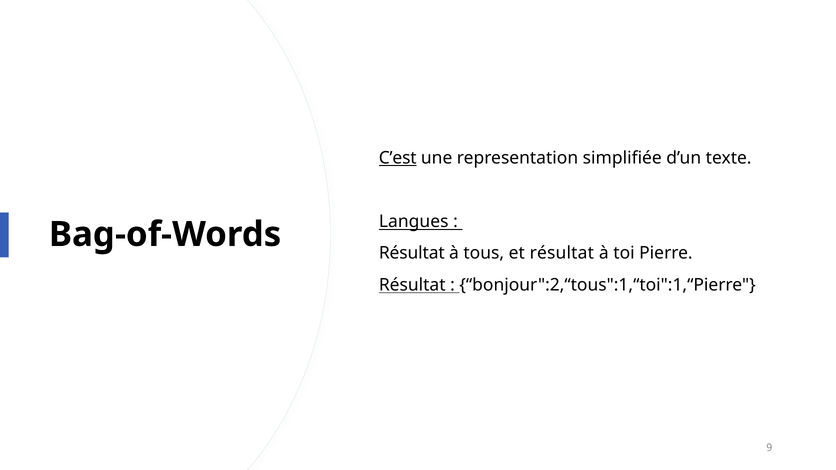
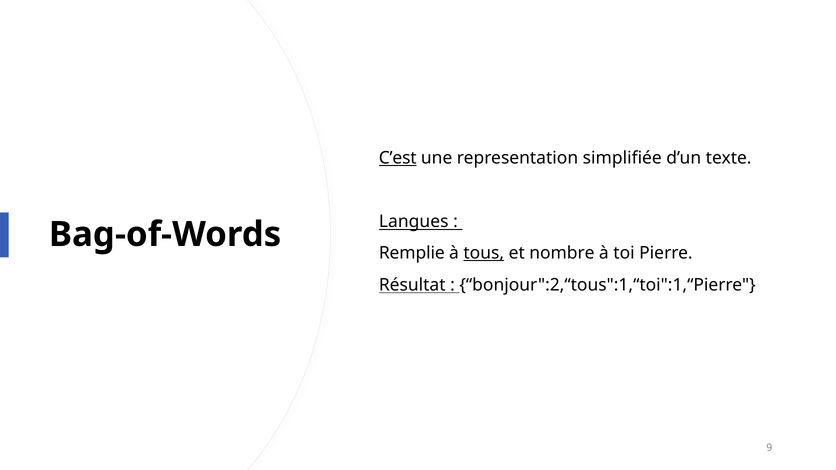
Résultat at (412, 253): Résultat -> Remplie
tous underline: none -> present
et résultat: résultat -> nombre
